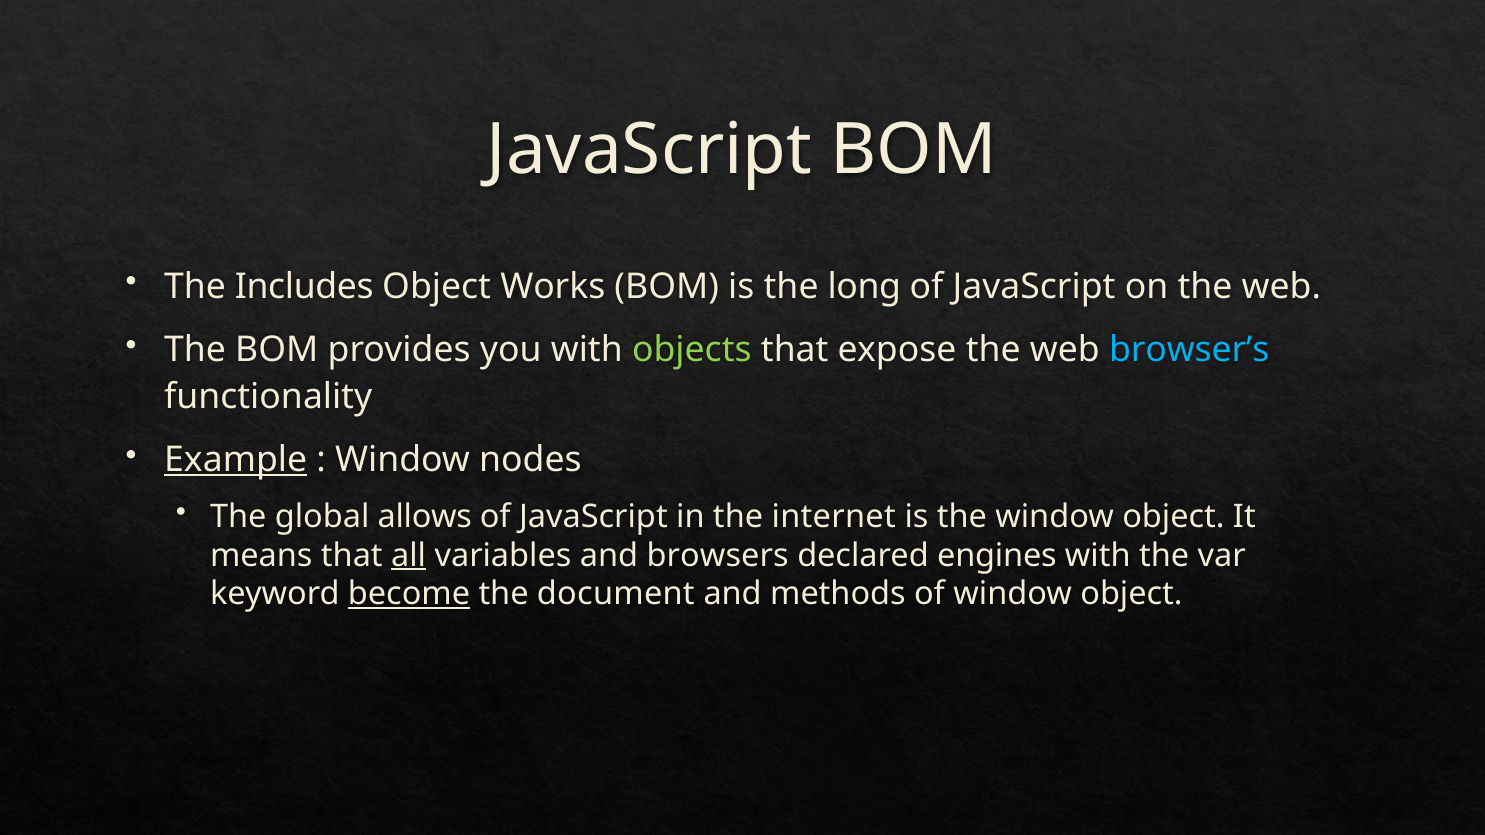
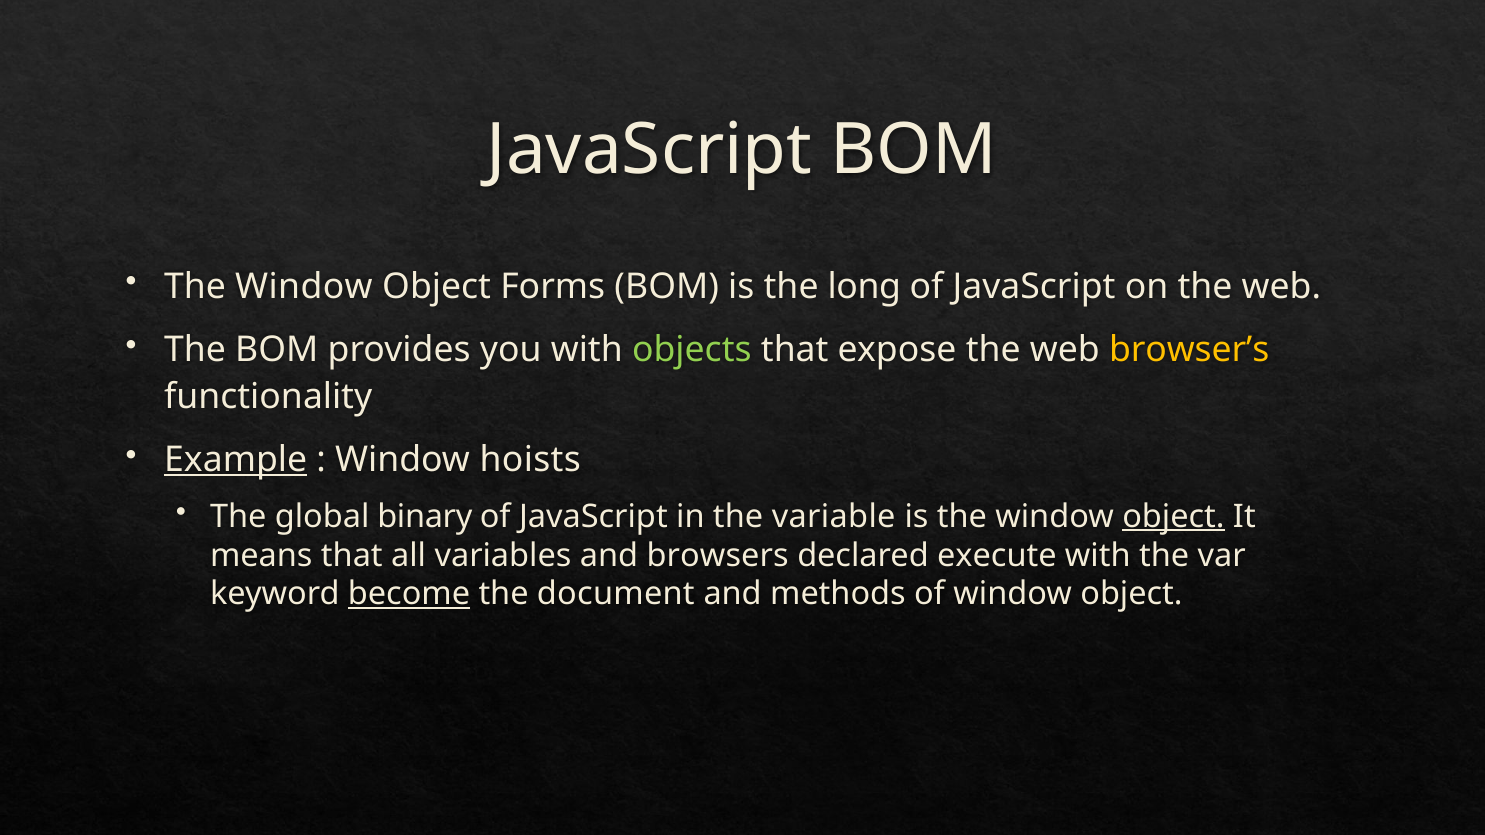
Includes at (304, 287): Includes -> Window
Works: Works -> Forms
browser’s colour: light blue -> yellow
nodes: nodes -> hoists
allows: allows -> binary
internet: internet -> variable
object at (1173, 517) underline: none -> present
all underline: present -> none
engines: engines -> execute
